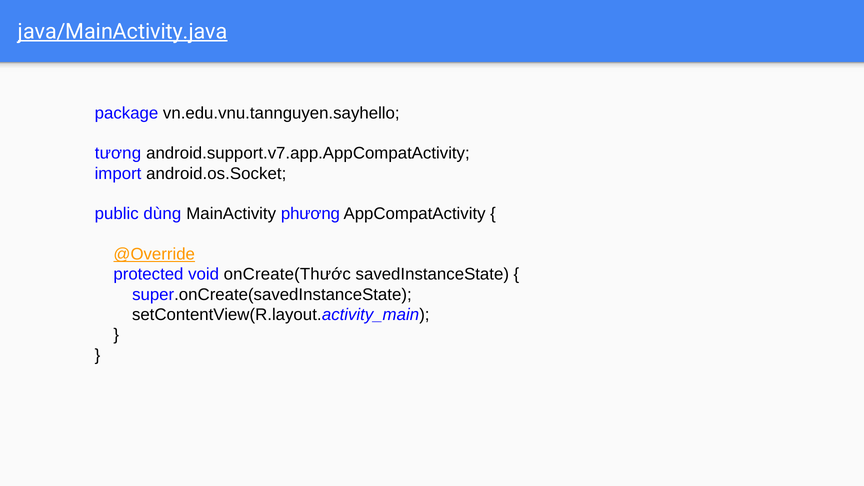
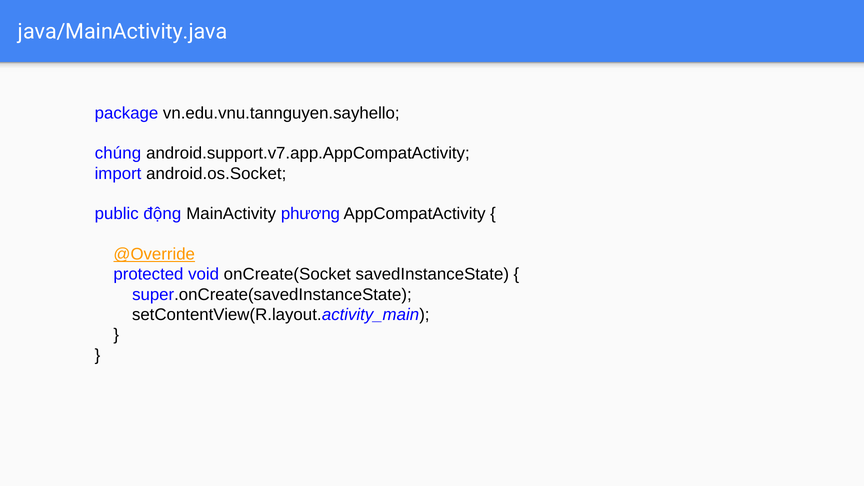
java/MainActivity.java underline: present -> none
tương: tương -> chúng
dùng: dùng -> động
onCreate(Thước: onCreate(Thước -> onCreate(Socket
